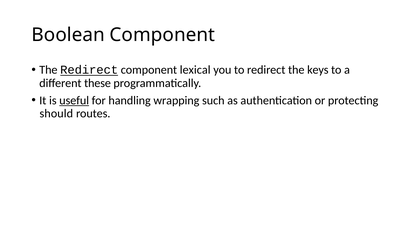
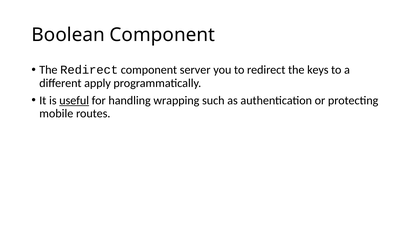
Redirect at (89, 70) underline: present -> none
lexical: lexical -> server
these: these -> apply
should: should -> mobile
